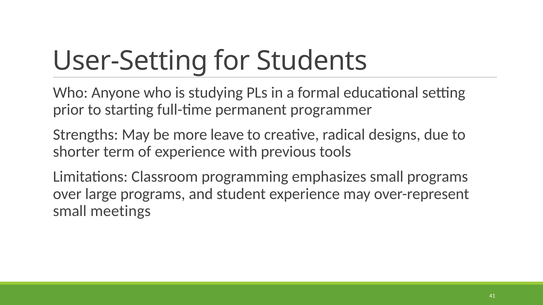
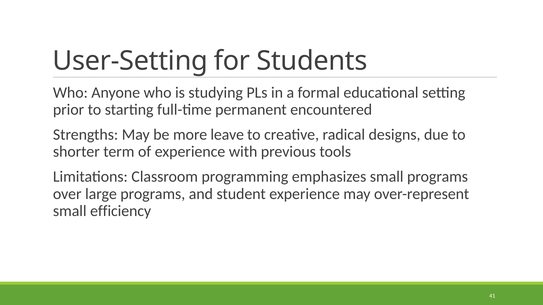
programmer: programmer -> encountered
meetings: meetings -> efficiency
